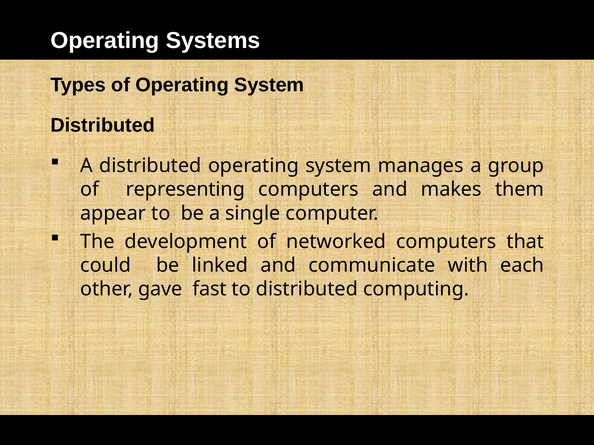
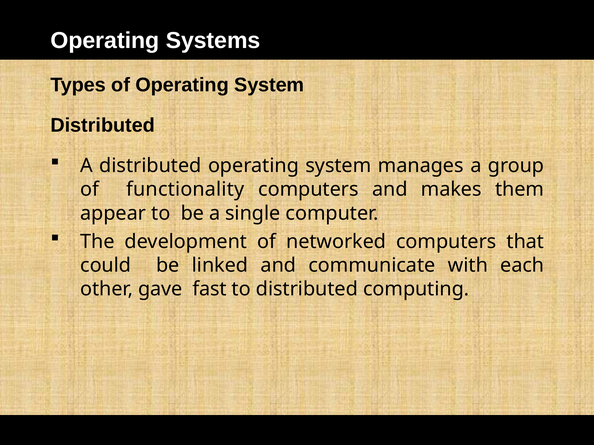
representing: representing -> functionality
